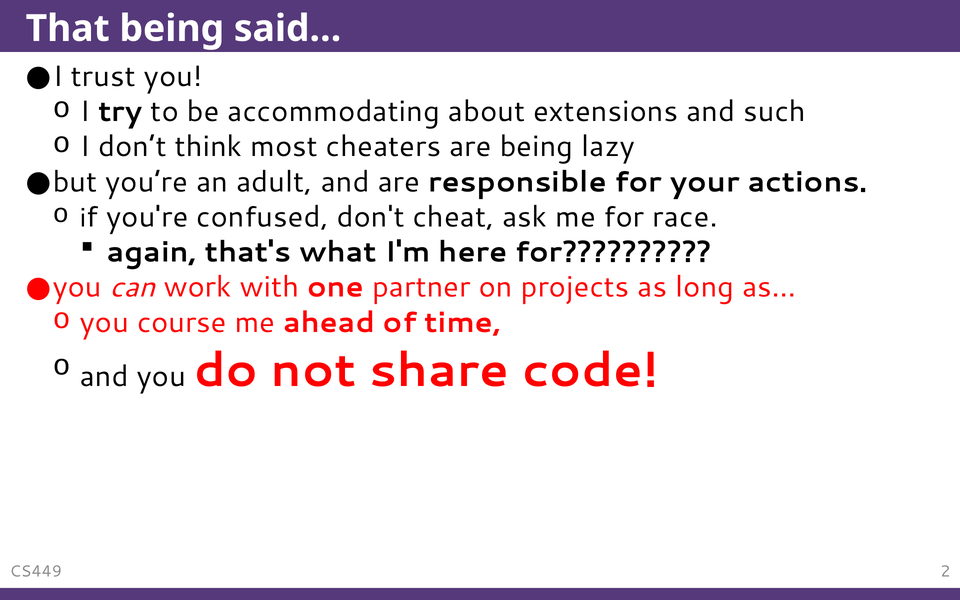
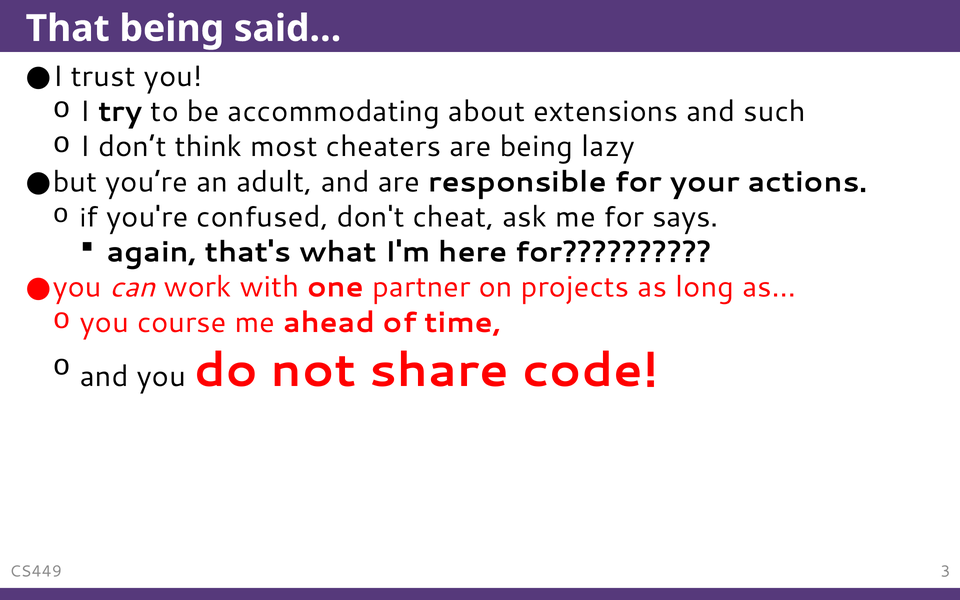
race: race -> says
2: 2 -> 3
